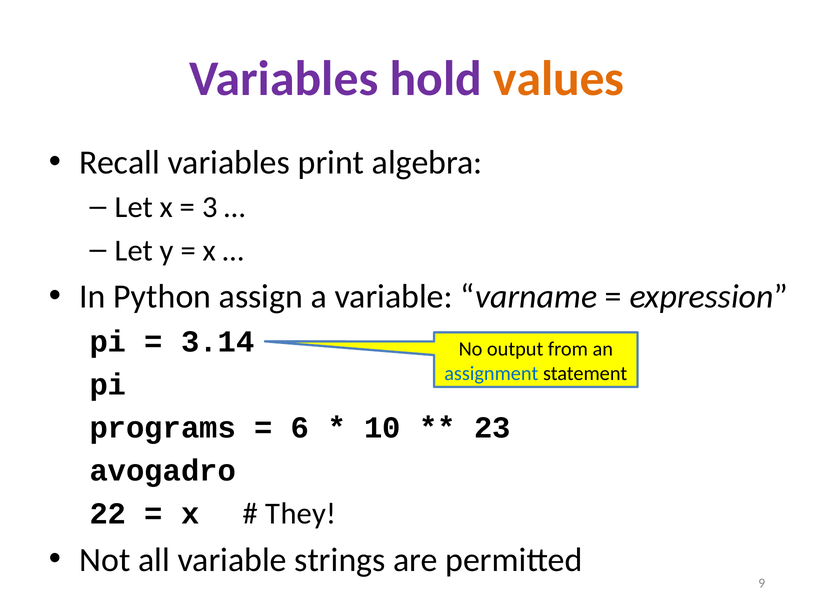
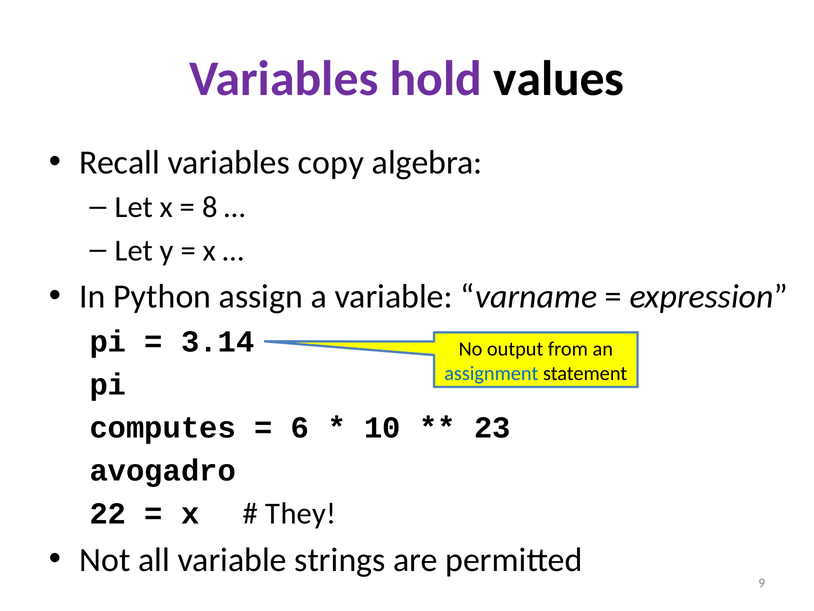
values colour: orange -> black
print: print -> copy
3: 3 -> 8
programs: programs -> computes
